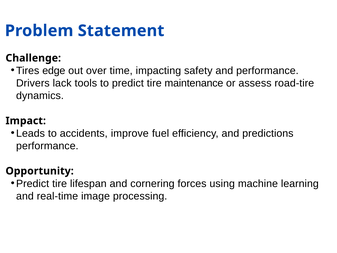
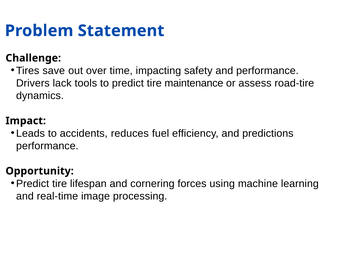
edge: edge -> save
improve: improve -> reduces
